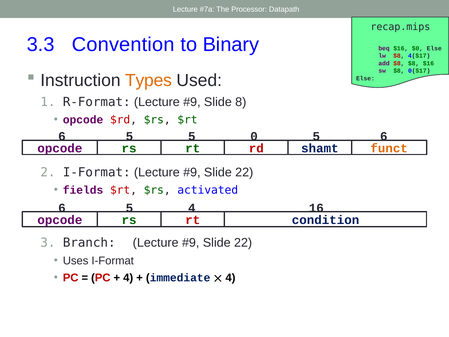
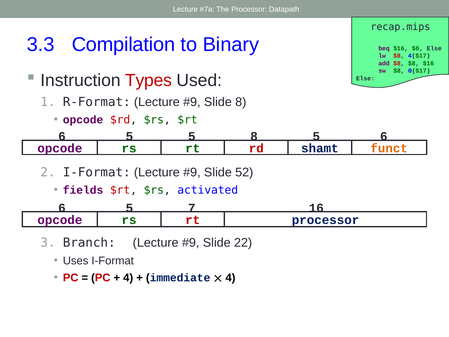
Convention: Convention -> Compilation
Types colour: orange -> red
5 0: 0 -> 8
22 at (244, 172): 22 -> 52
5 4: 4 -> 7
rt condition: condition -> processor
